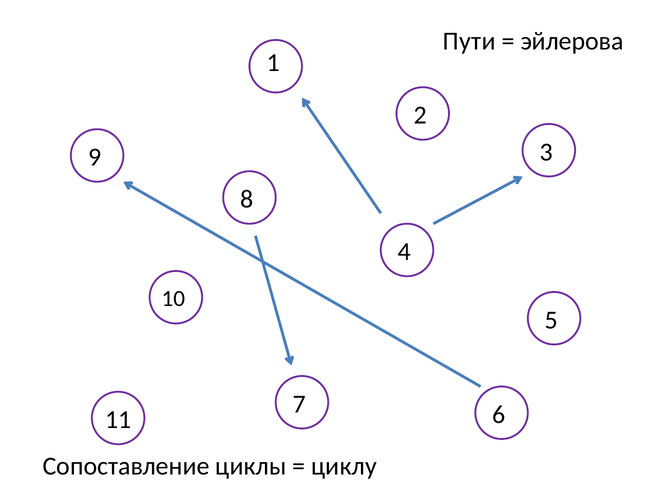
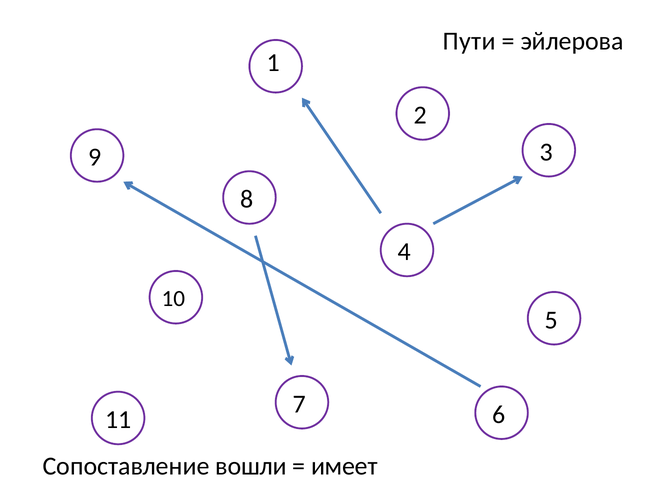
циклы: циклы -> вошли
циклу: циклу -> имеет
